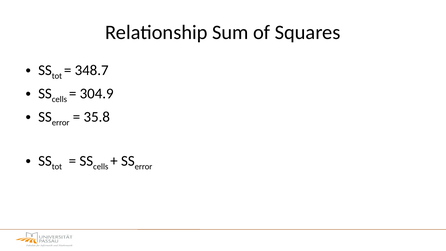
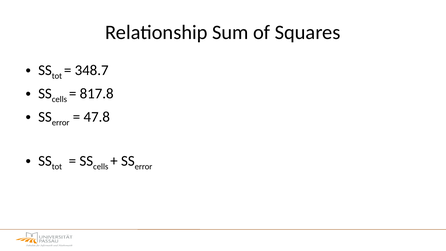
304.9: 304.9 -> 817.8
35.8: 35.8 -> 47.8
